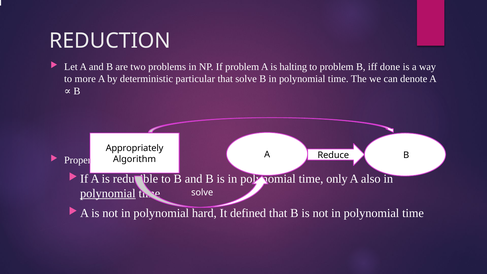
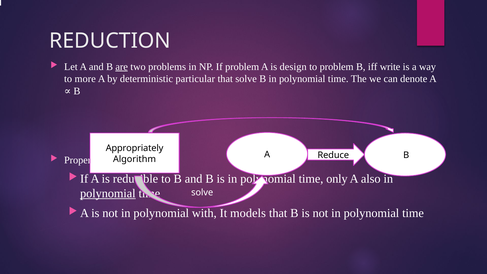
are underline: none -> present
halting: halting -> design
done: done -> write
hard: hard -> with
defined: defined -> models
